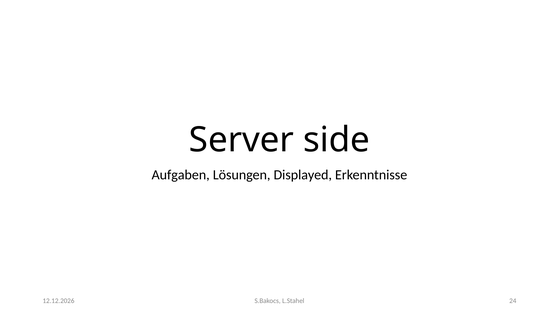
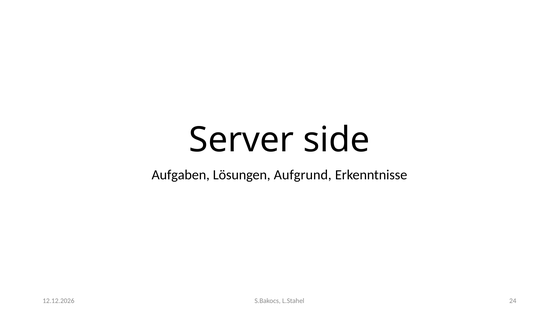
Displayed: Displayed -> Aufgrund
